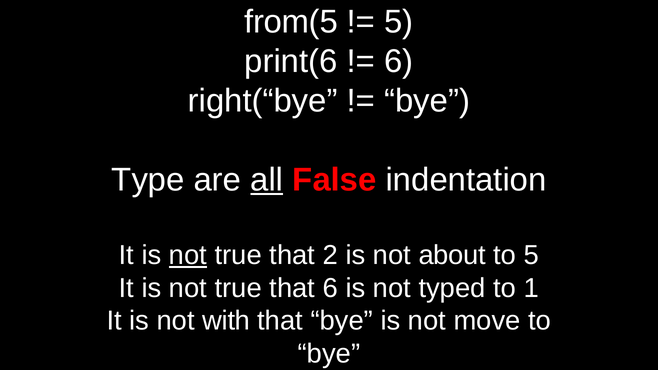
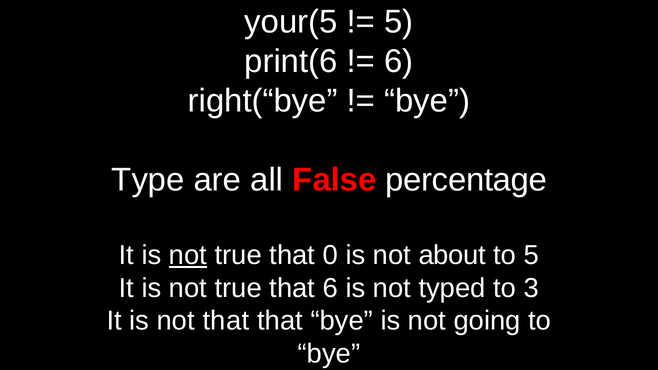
from(5: from(5 -> your(5
all underline: present -> none
indentation: indentation -> percentage
2: 2 -> 0
1: 1 -> 3
not with: with -> that
move: move -> going
